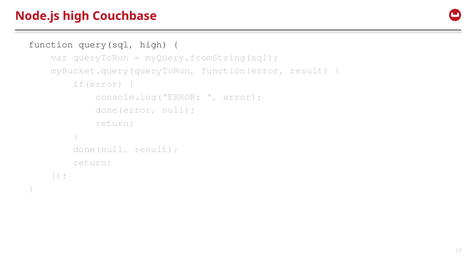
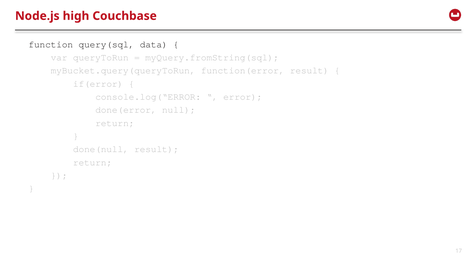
query(sql high: high -> data
